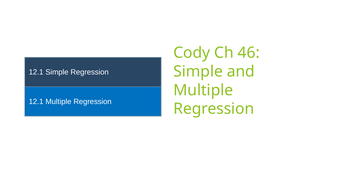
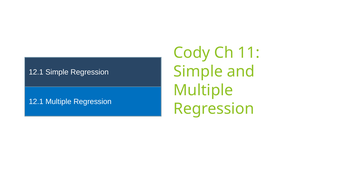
46: 46 -> 11
